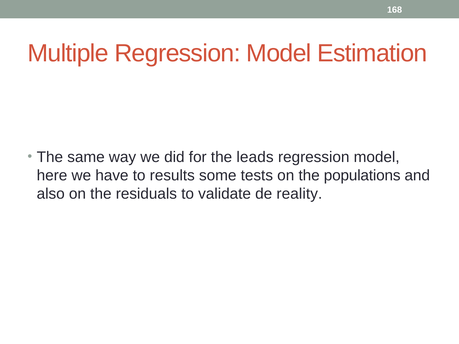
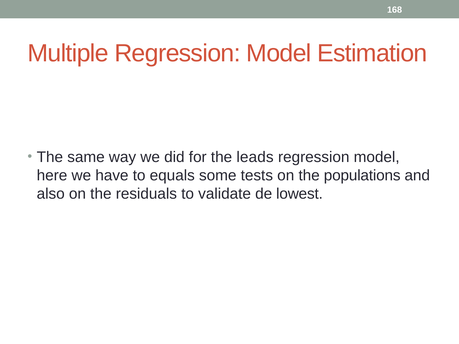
results: results -> equals
reality: reality -> lowest
